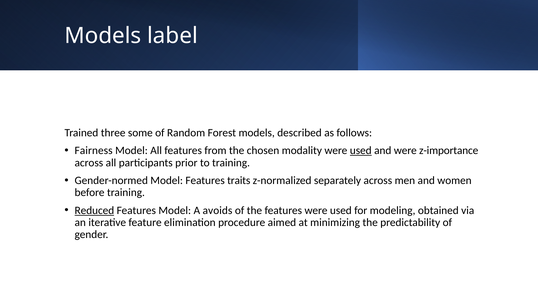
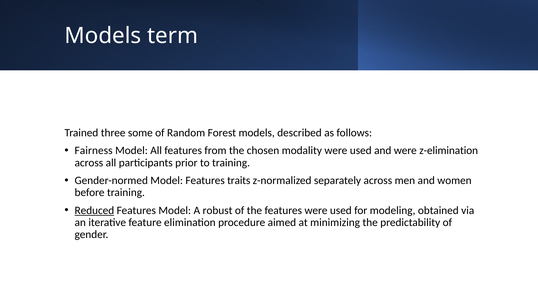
label: label -> term
used at (361, 150) underline: present -> none
z-importance: z-importance -> z-elimination
avoids: avoids -> robust
